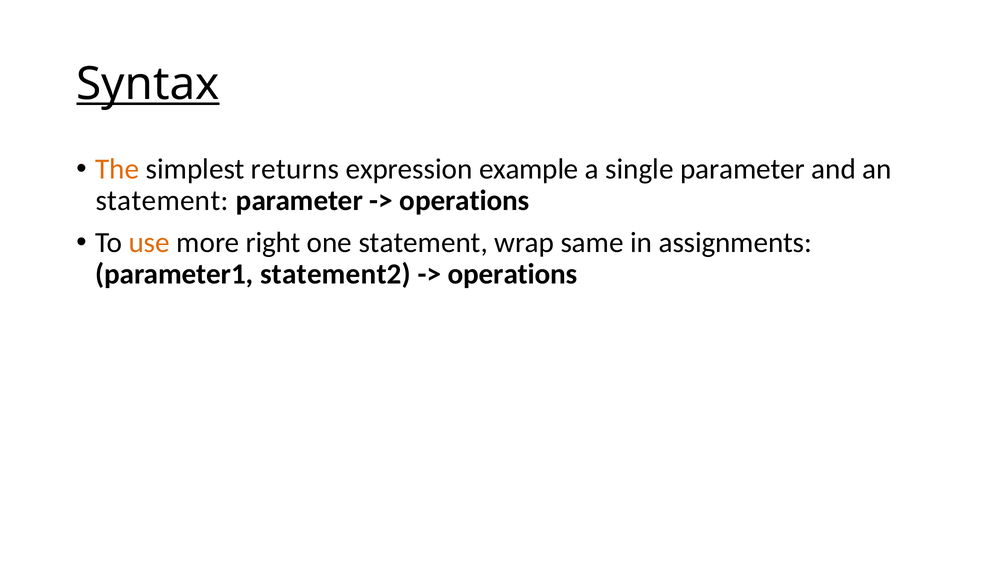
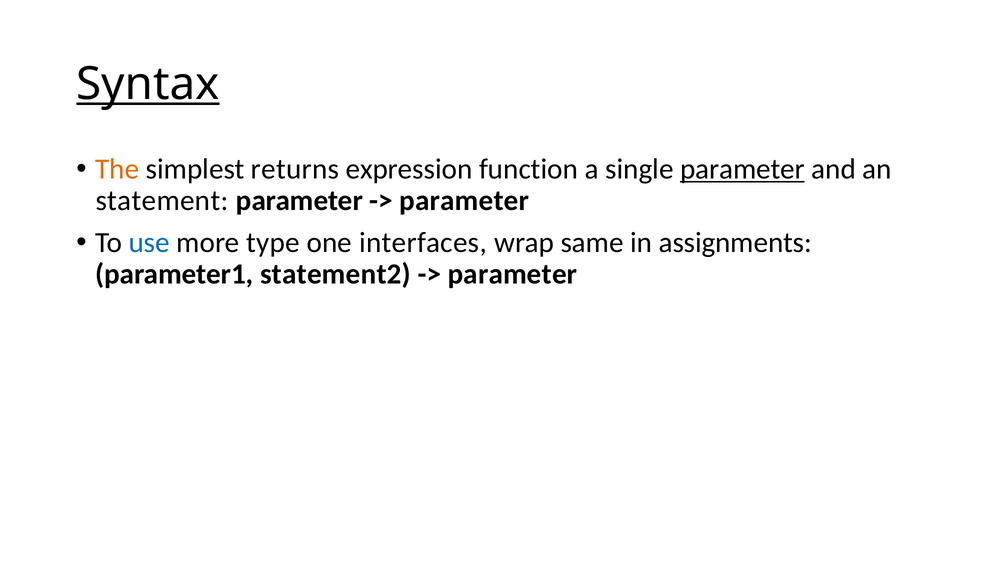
example: example -> function
parameter at (743, 169) underline: none -> present
operations at (464, 201): operations -> parameter
use colour: orange -> blue
right: right -> type
one statement: statement -> interfaces
operations at (513, 274): operations -> parameter
